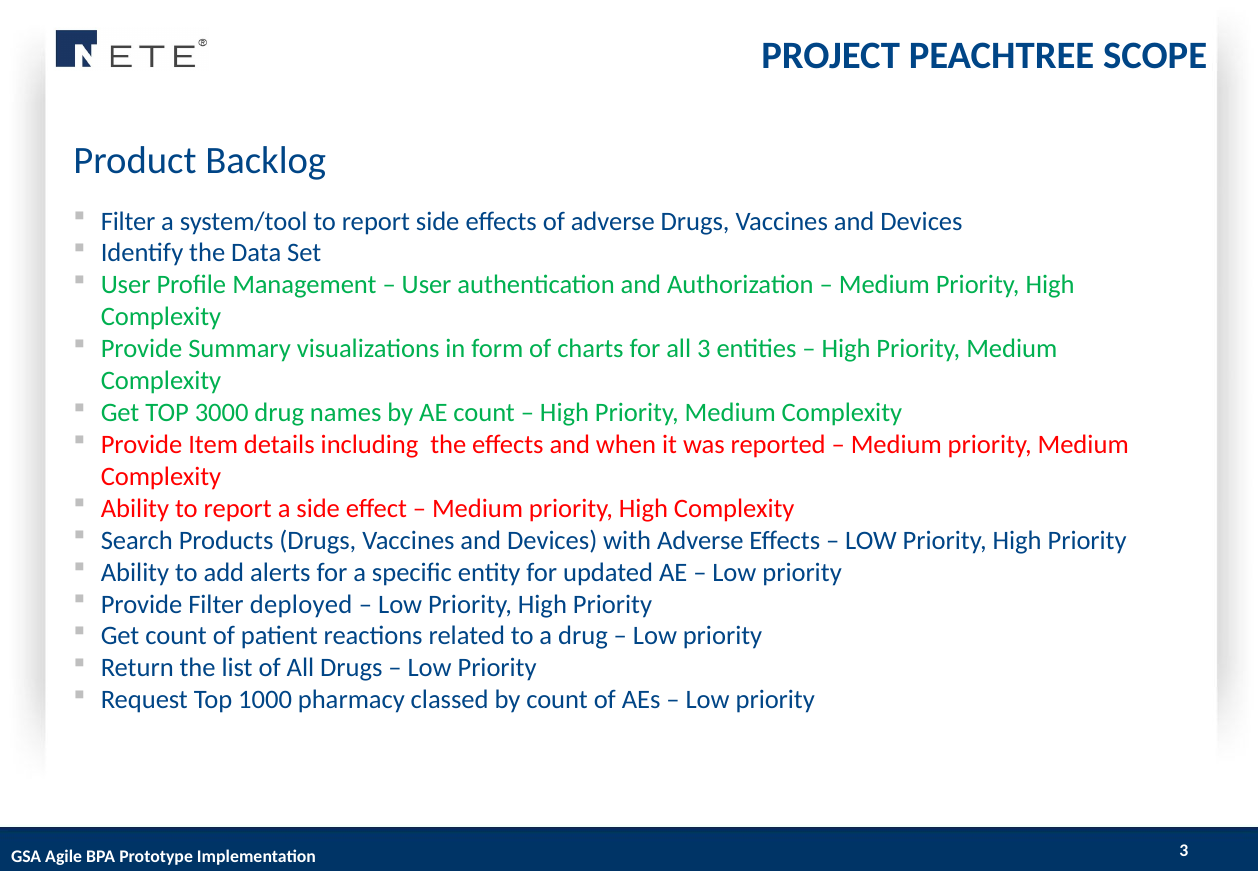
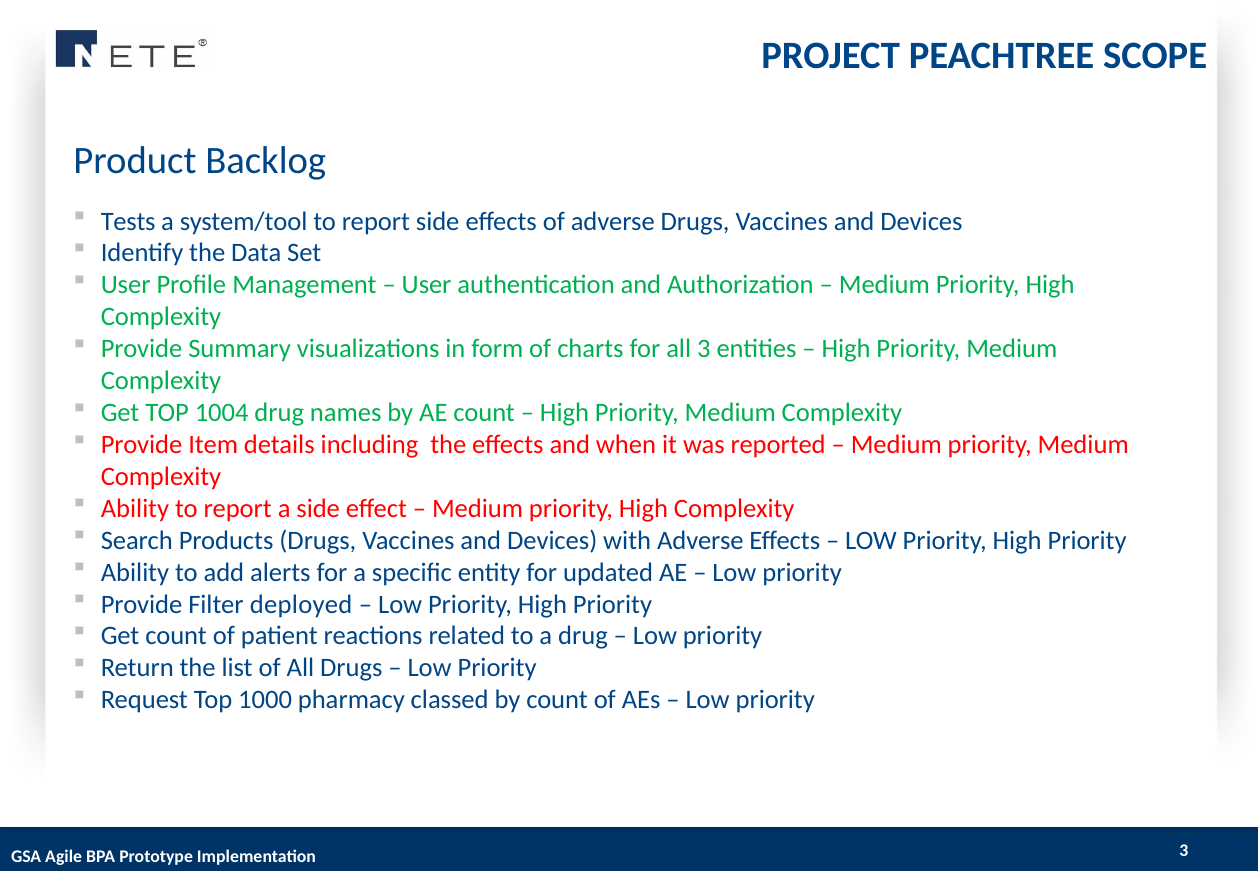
Filter at (128, 221): Filter -> Tests
3000: 3000 -> 1004
